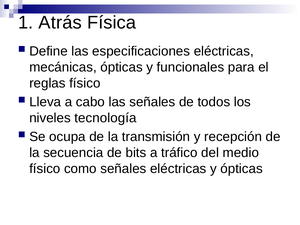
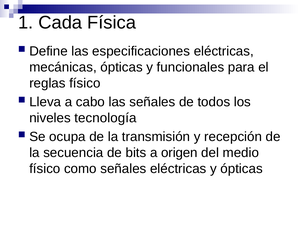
Atrás: Atrás -> Cada
tráfico: tráfico -> origen
